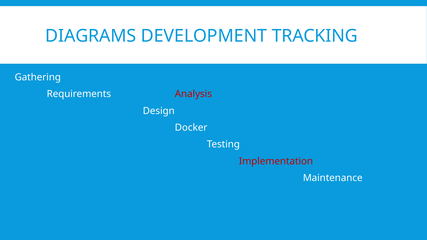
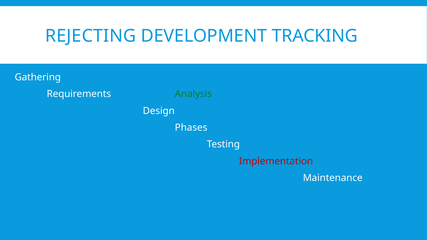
DIAGRAMS: DIAGRAMS -> REJECTING
Analysis colour: red -> green
Docker: Docker -> Phases
